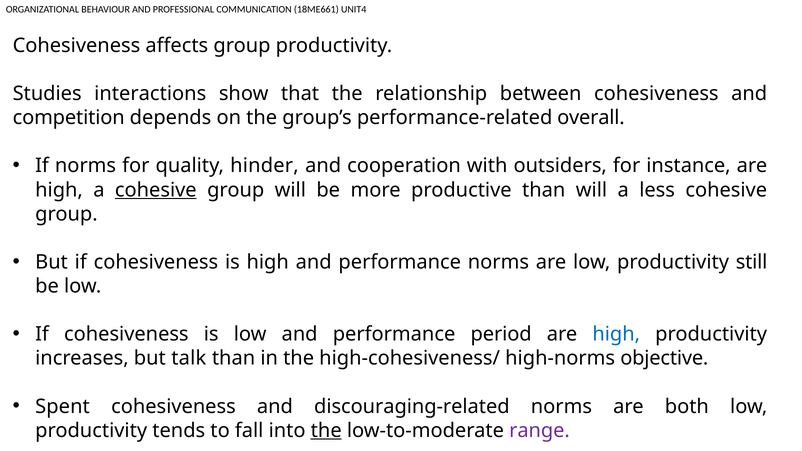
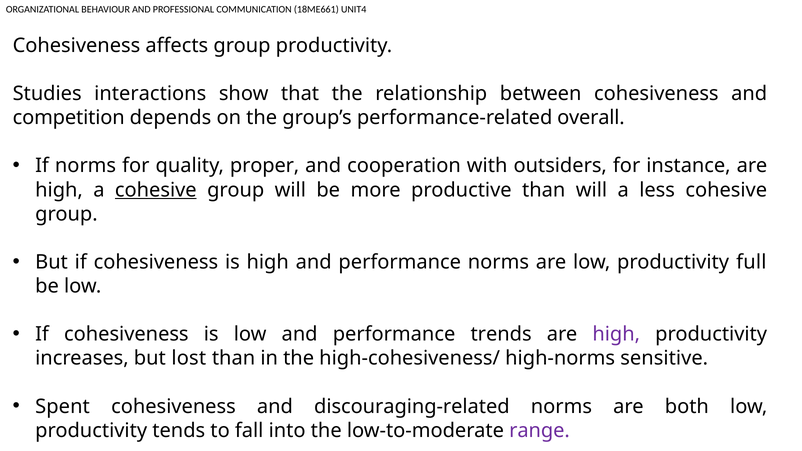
hinder: hinder -> proper
still: still -> full
period: period -> trends
high at (616, 334) colour: blue -> purple
talk: talk -> lost
objective: objective -> sensitive
the at (326, 431) underline: present -> none
